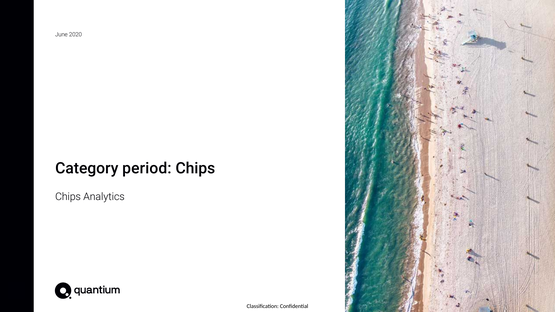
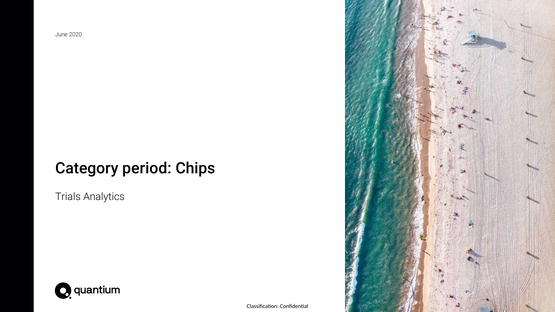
Chips at (68, 197): Chips -> Trials
